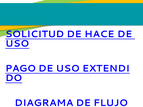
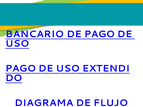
SOLICITUD: SOLICITUD -> BANCARIO
DE HACE: HACE -> PAGO
